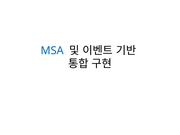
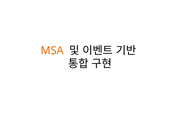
MSA colour: blue -> orange
